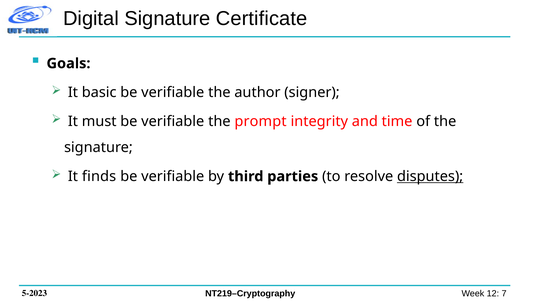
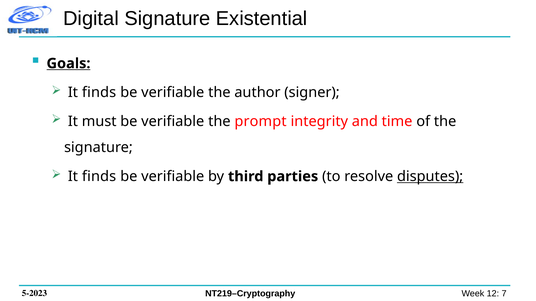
Certificate: Certificate -> Existential
Goals underline: none -> present
basic at (99, 93): basic -> finds
